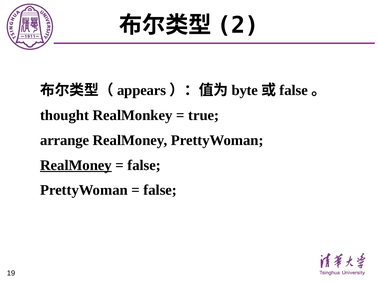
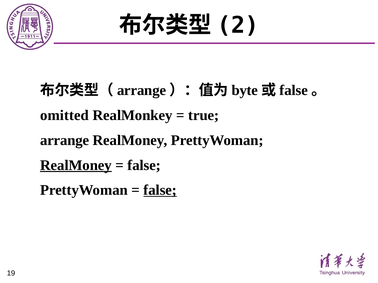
appears at (142, 90): appears -> arrange
thought: thought -> omitted
false at (160, 190) underline: none -> present
